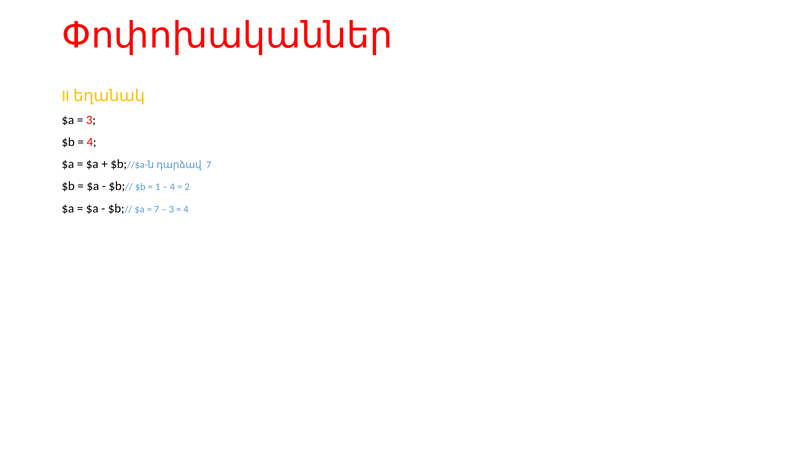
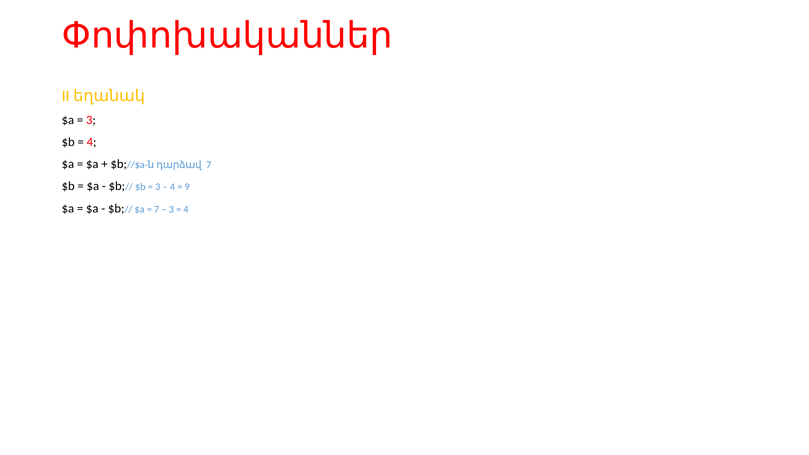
1 at (158, 187): 1 -> 3
2: 2 -> 9
